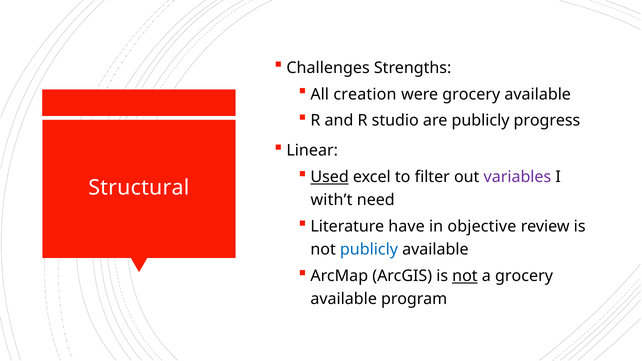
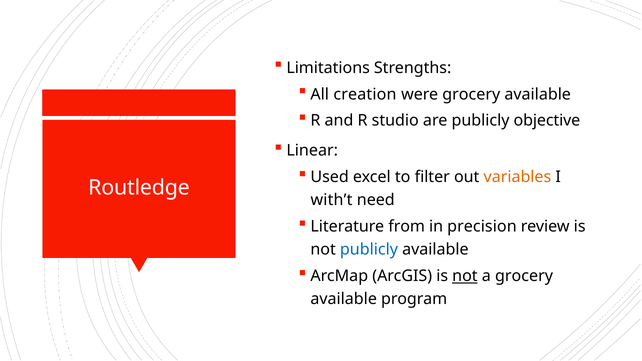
Challenges: Challenges -> Limitations
progress: progress -> objective
Used underline: present -> none
variables colour: purple -> orange
Structural: Structural -> Routledge
have: have -> from
objective: objective -> precision
